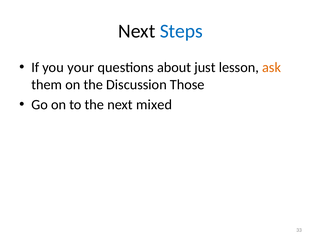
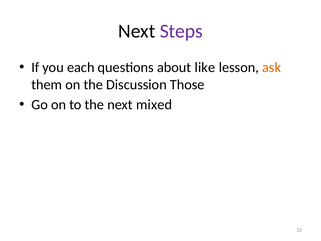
Steps colour: blue -> purple
your: your -> each
just: just -> like
